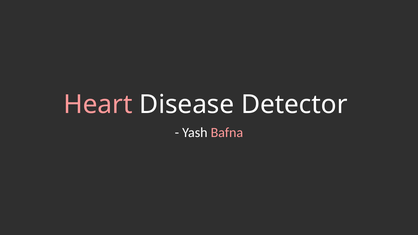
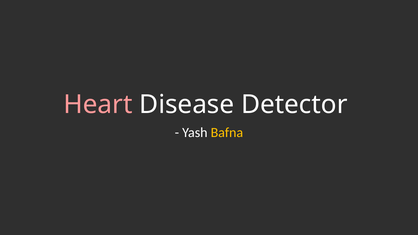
Bafna colour: pink -> yellow
